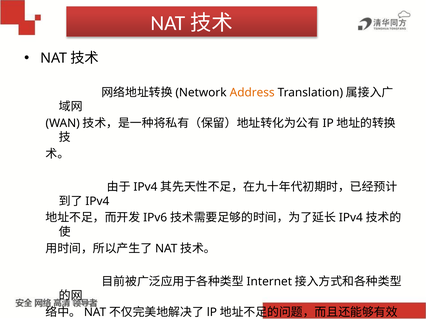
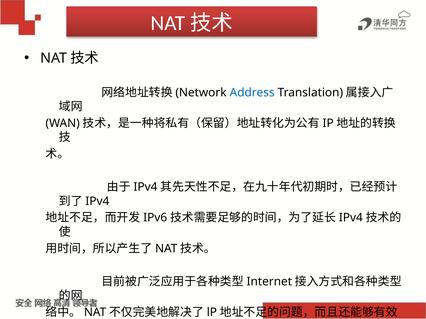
Address colour: orange -> blue
